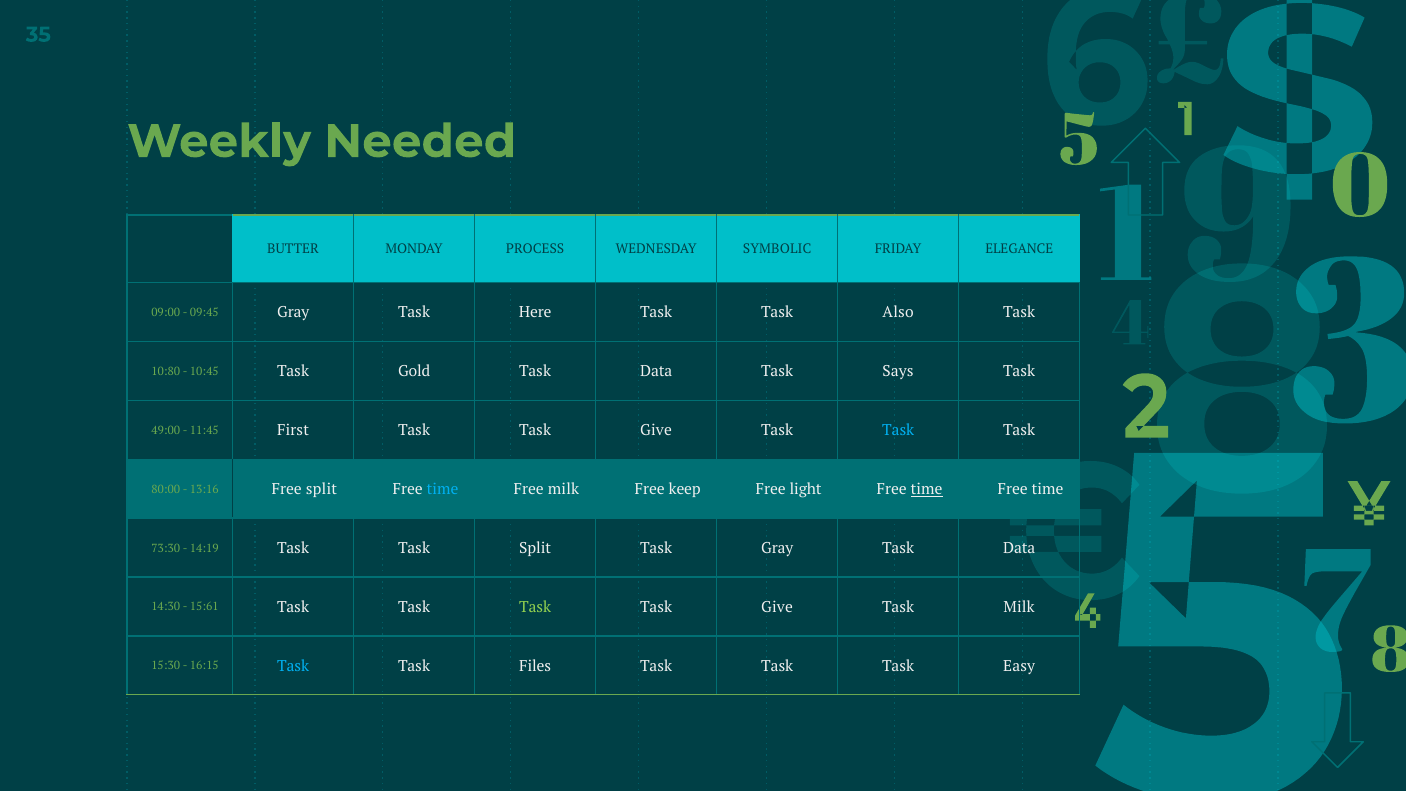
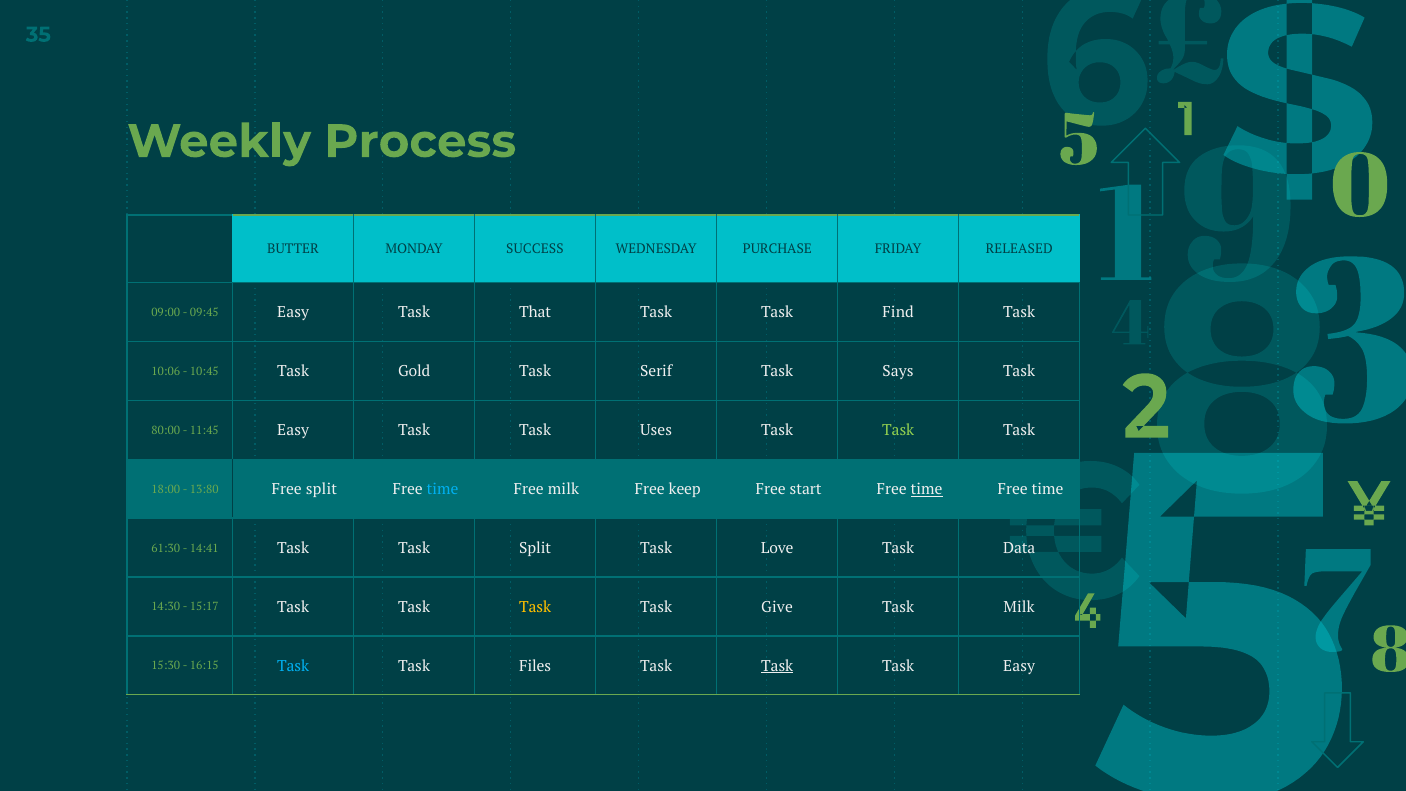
Needed: Needed -> Process
PROCESS: PROCESS -> SUCCESS
SYMBOLIC: SYMBOLIC -> PURCHASE
ELEGANCE: ELEGANCE -> RELEASED
09:45 Gray: Gray -> Easy
Here: Here -> That
Also: Also -> Find
10:80: 10:80 -> 10:06
Data at (656, 372): Data -> Serif
49:00: 49:00 -> 80:00
11:45 First: First -> Easy
Give at (656, 430): Give -> Uses
Task at (898, 430) colour: light blue -> light green
80:00: 80:00 -> 18:00
13:16: 13:16 -> 13:80
light: light -> start
73:30: 73:30 -> 61:30
14:19: 14:19 -> 14:41
Task Gray: Gray -> Love
15:61: 15:61 -> 15:17
Task at (535, 607) colour: light green -> yellow
Task at (777, 666) underline: none -> present
